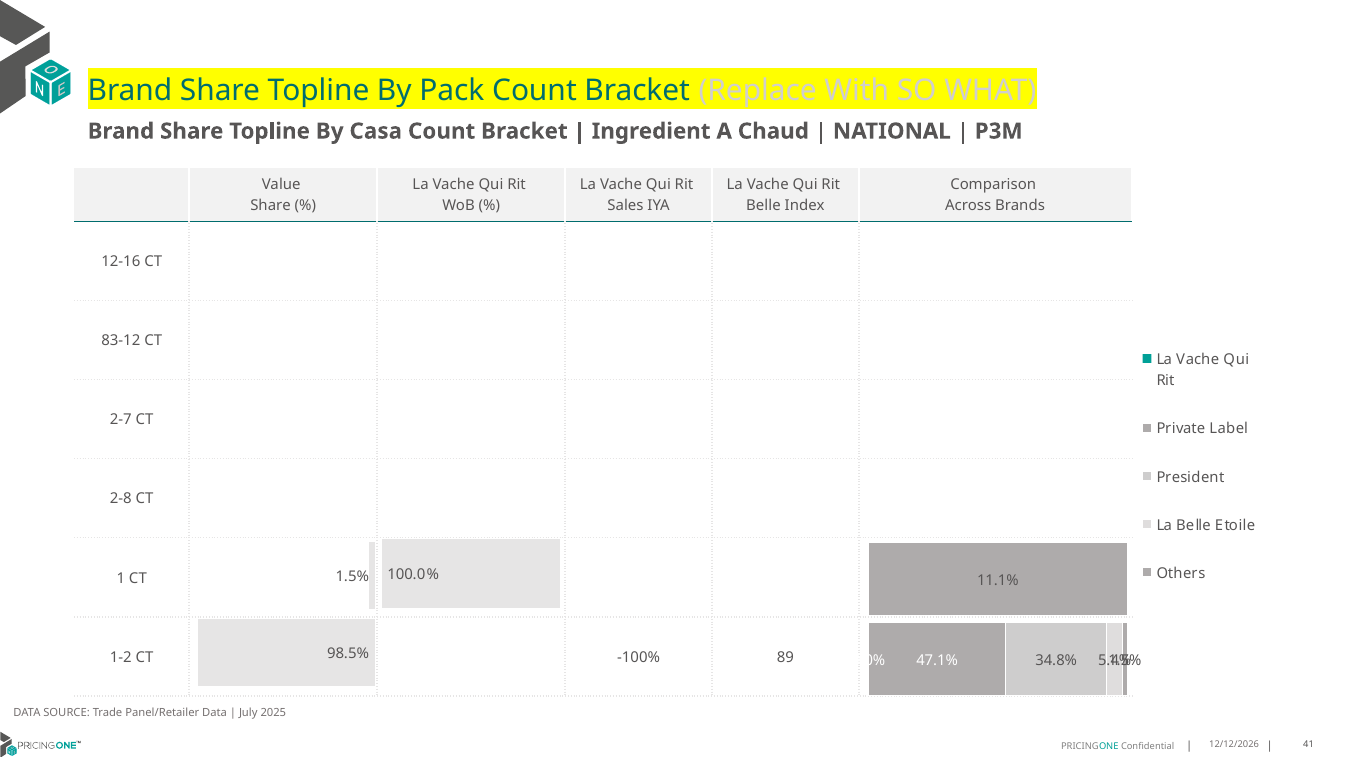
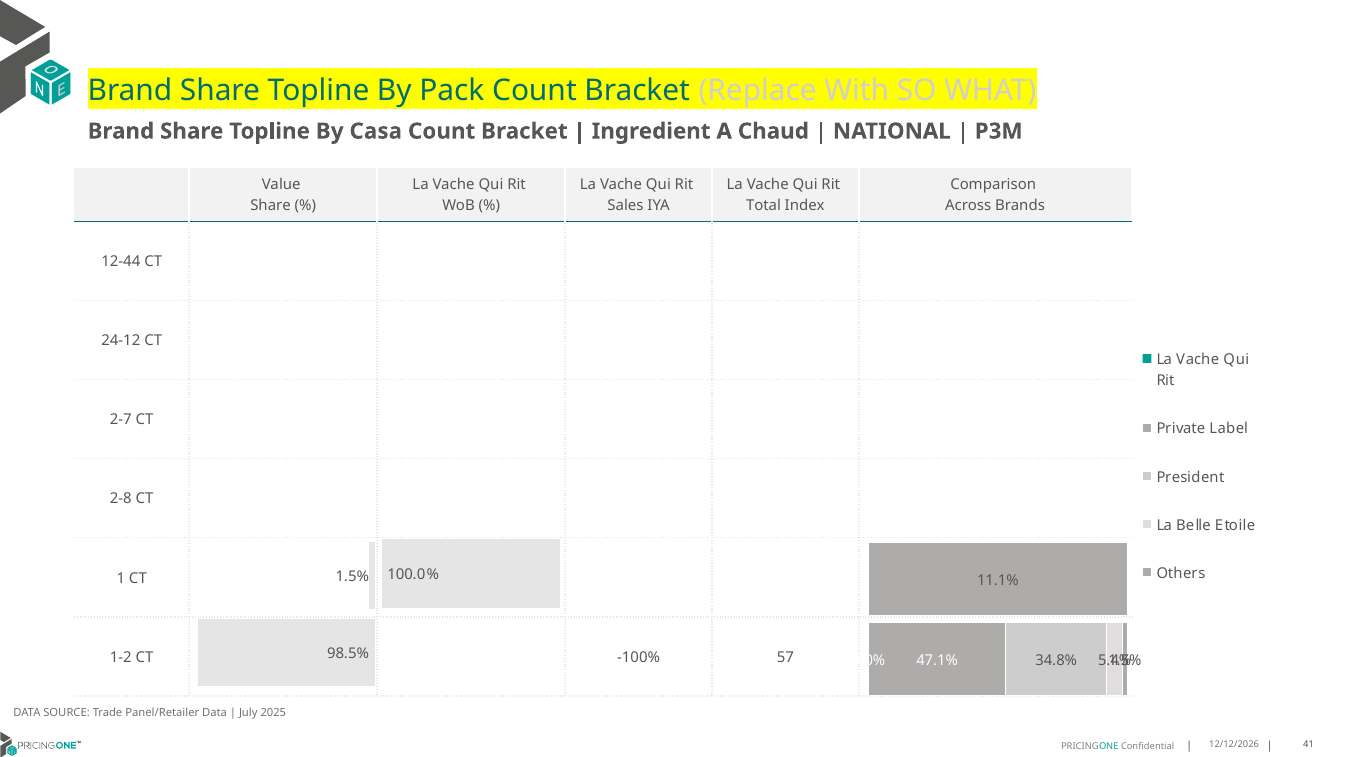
Belle at (763, 206): Belle -> Total
12-16: 12-16 -> 12-44
83-12: 83-12 -> 24-12
89: 89 -> 57
